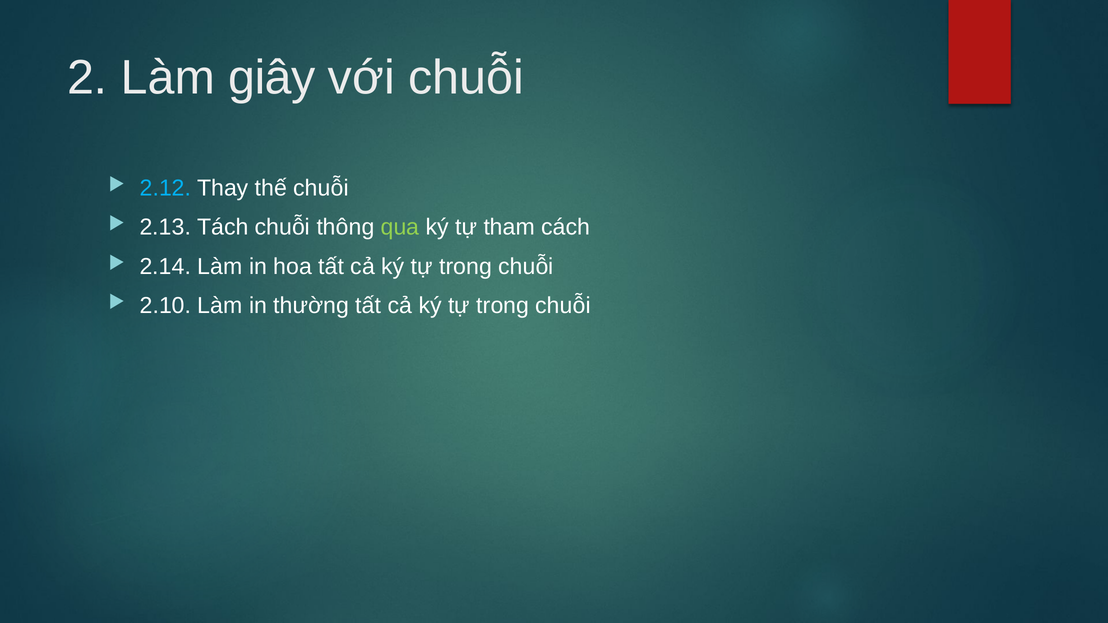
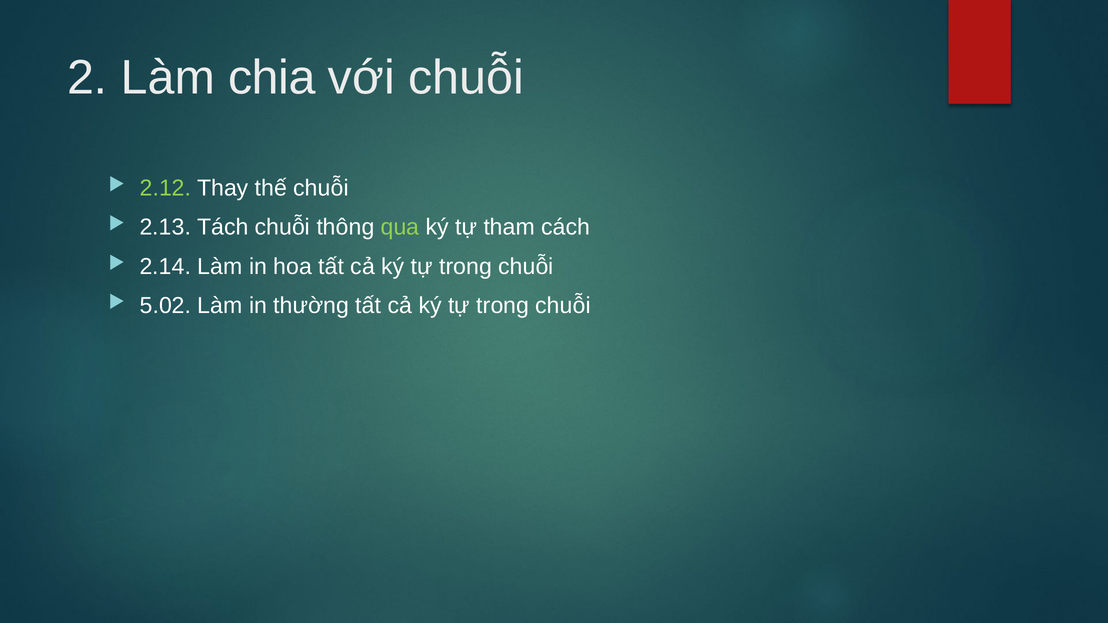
giây: giây -> chia
2.12 colour: light blue -> light green
2.10: 2.10 -> 5.02
